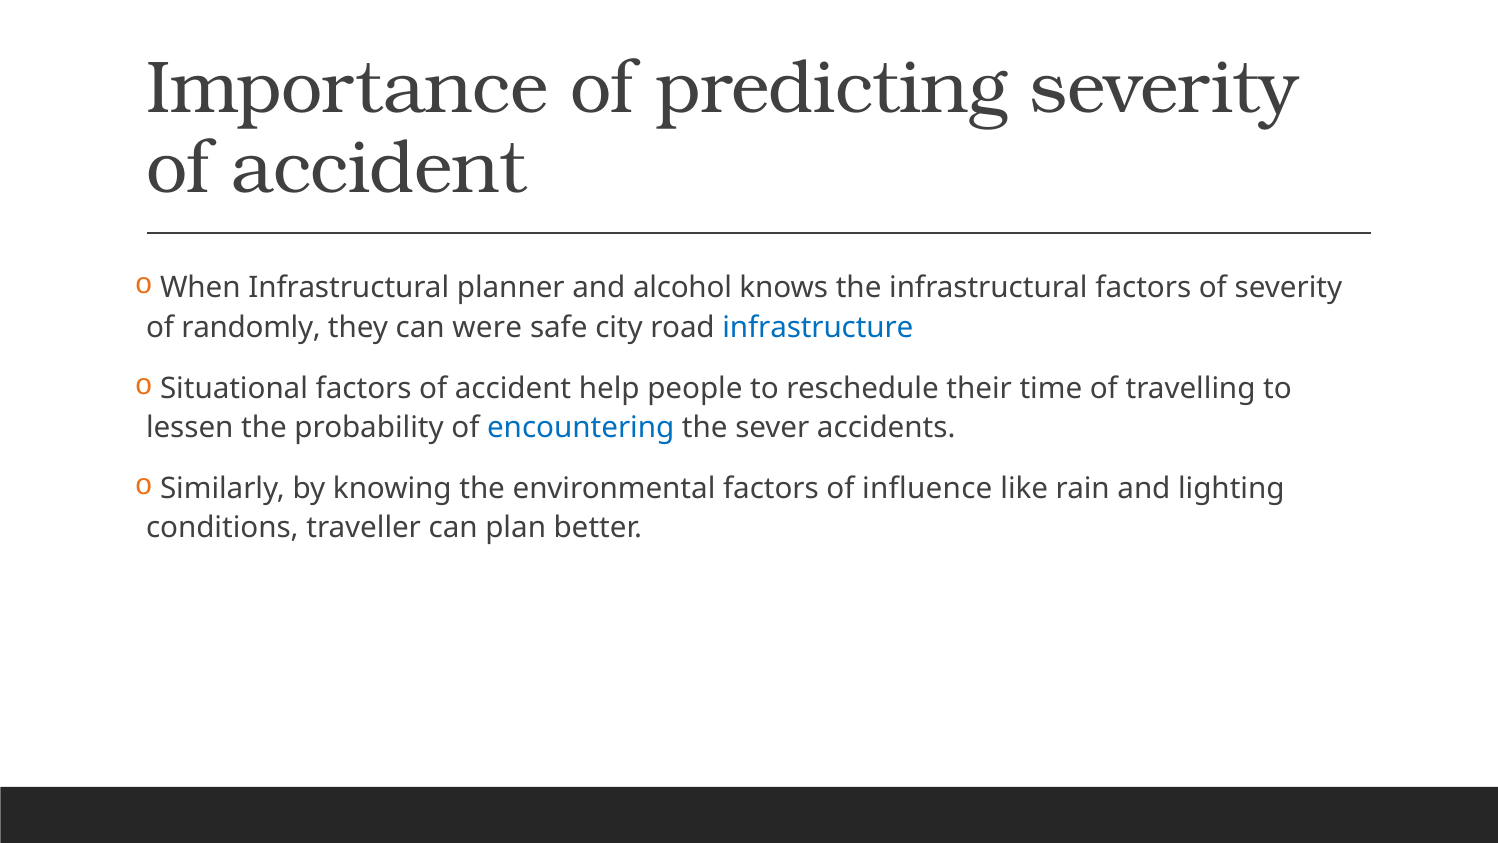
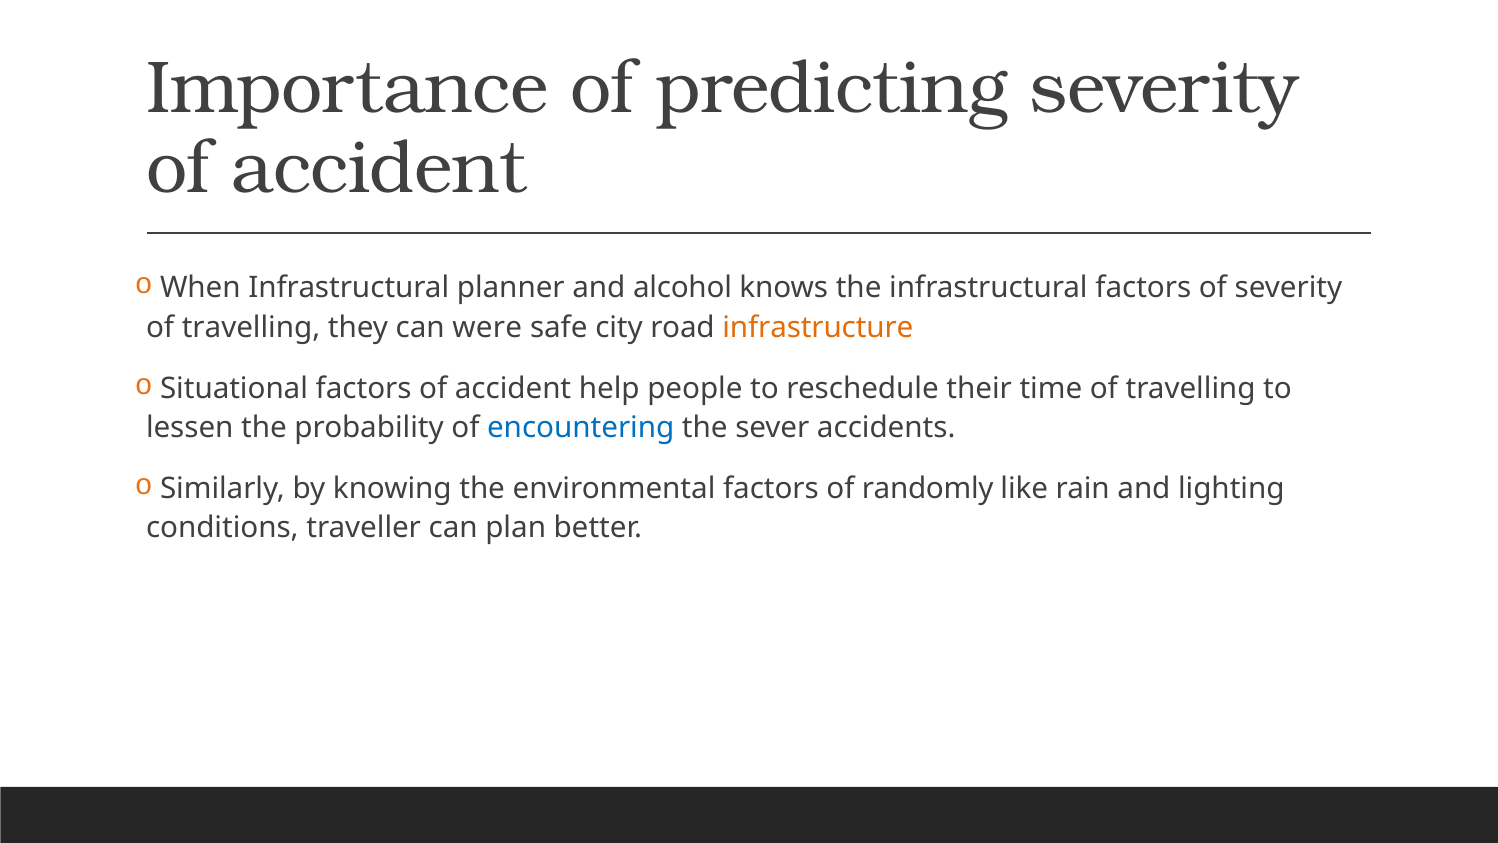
randomly at (251, 327): randomly -> travelling
infrastructure colour: blue -> orange
influence: influence -> randomly
